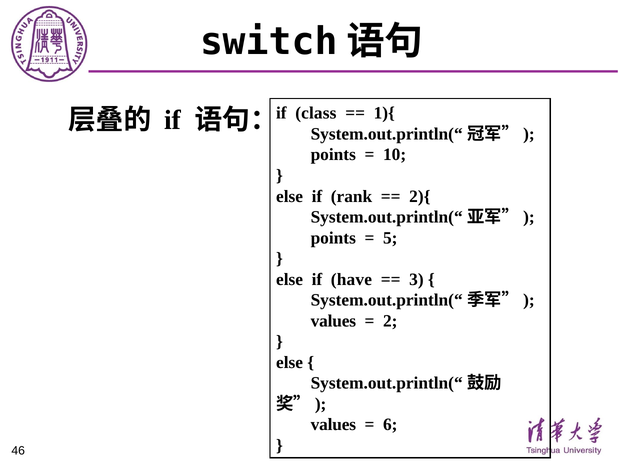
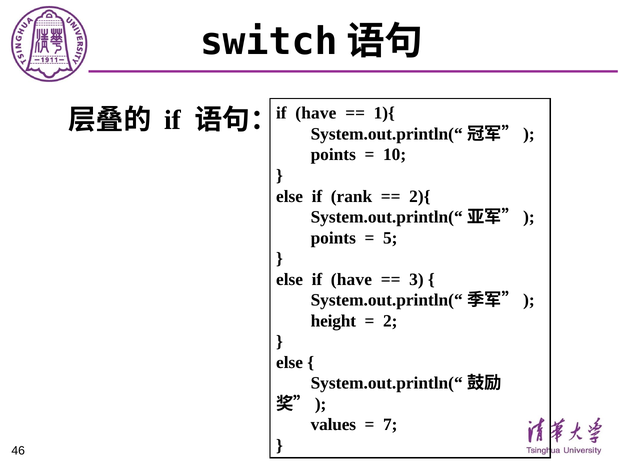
class at (316, 113): class -> have
values at (333, 321): values -> height
6: 6 -> 7
